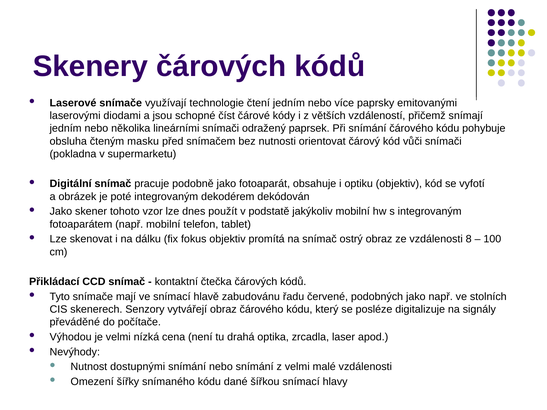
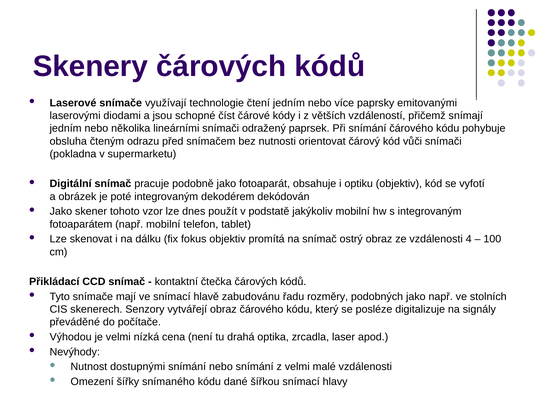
masku: masku -> odrazu
8: 8 -> 4
červené: červené -> rozměry
